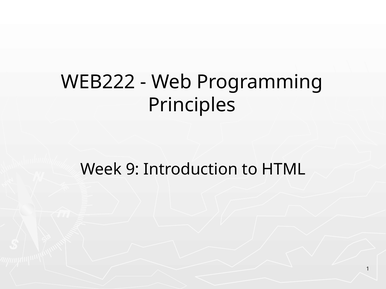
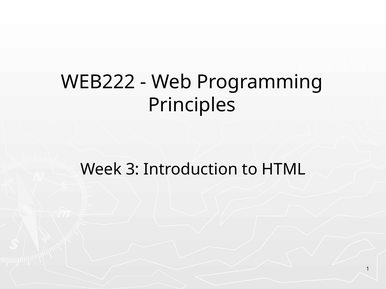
9: 9 -> 3
